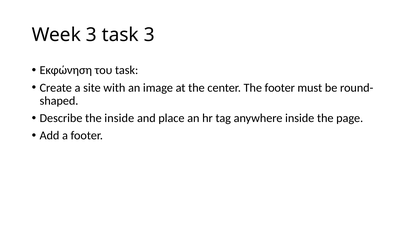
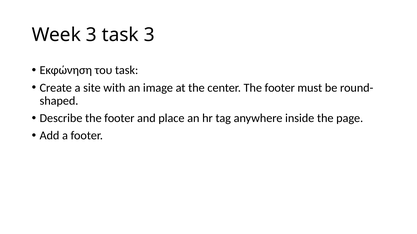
Describe the inside: inside -> footer
